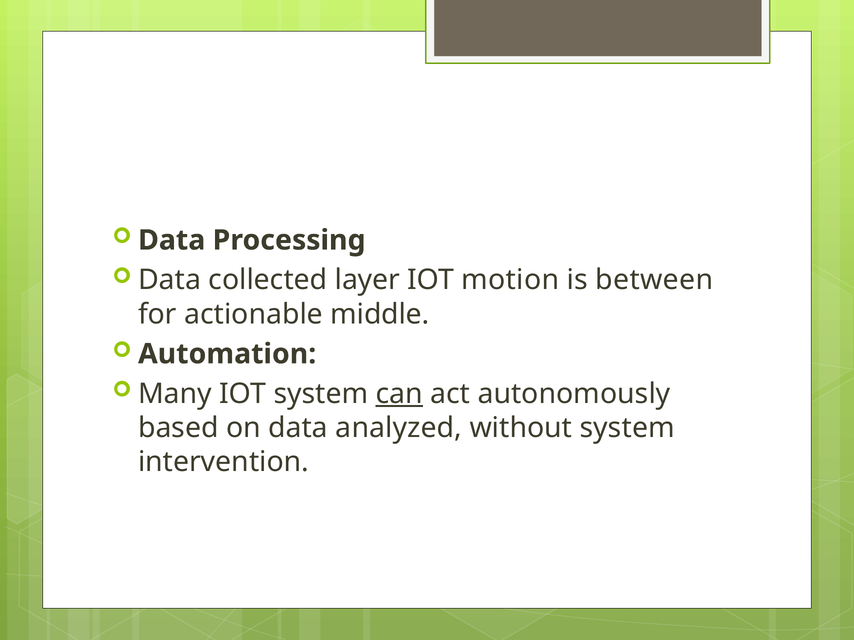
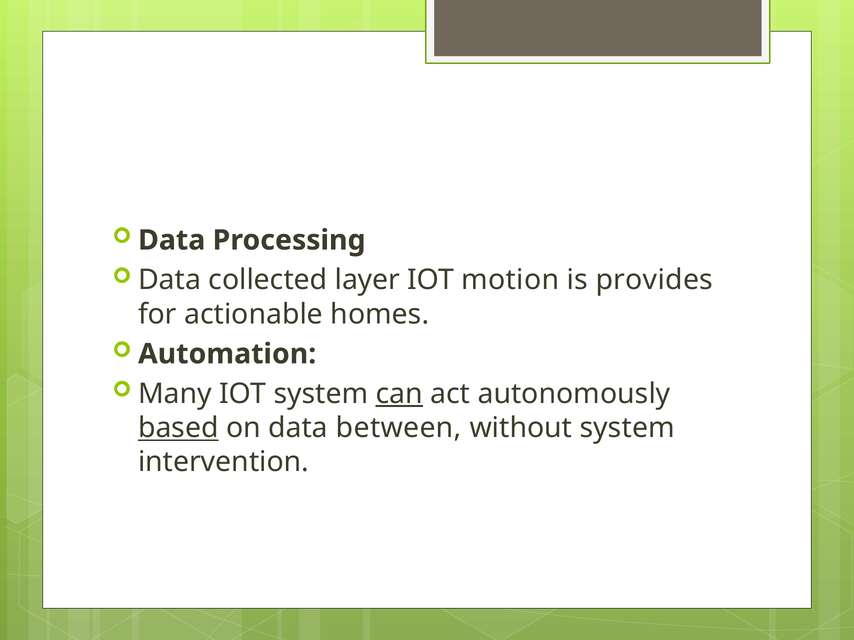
between: between -> provides
middle: middle -> homes
based underline: none -> present
analyzed: analyzed -> between
